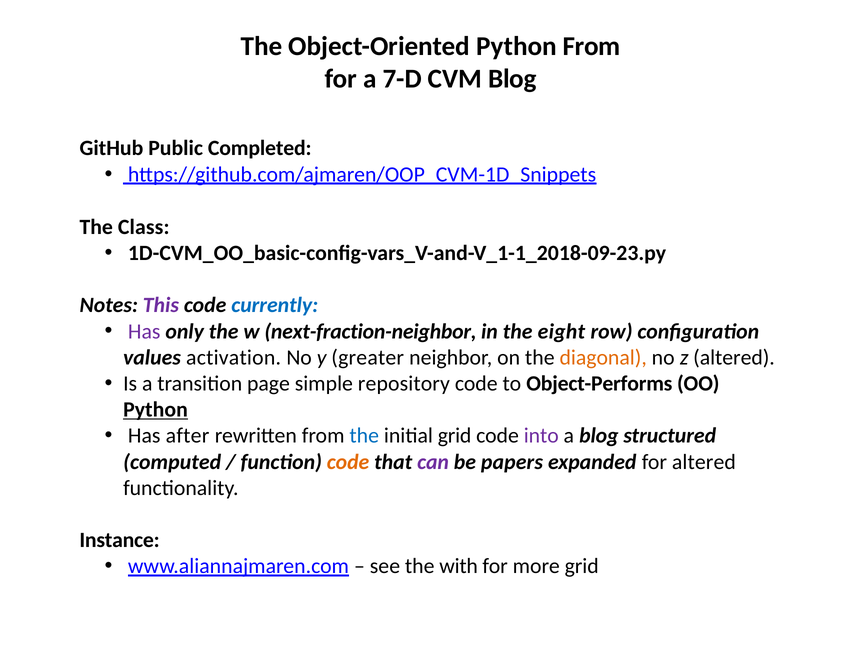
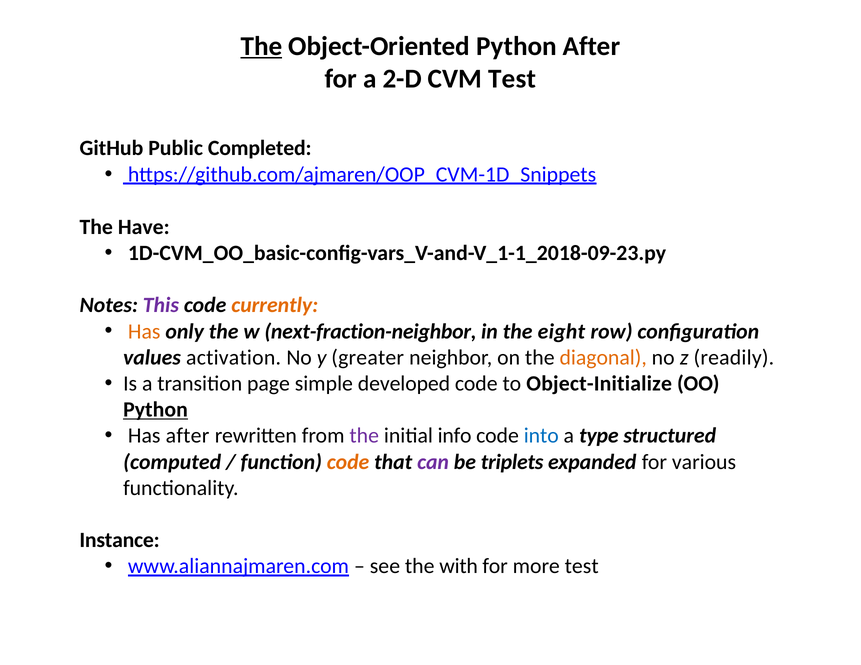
The at (261, 46) underline: none -> present
Python From: From -> After
7-D: 7-D -> 2-D
CVM Blog: Blog -> Test
Class: Class -> Have
currently colour: blue -> orange
Has at (144, 332) colour: purple -> orange
z altered: altered -> readily
repository: repository -> developed
Object-Performs: Object-Performs -> Object-Initialize
the at (364, 436) colour: blue -> purple
initial grid: grid -> info
into colour: purple -> blue
a blog: blog -> type
papers: papers -> triplets
for altered: altered -> various
more grid: grid -> test
